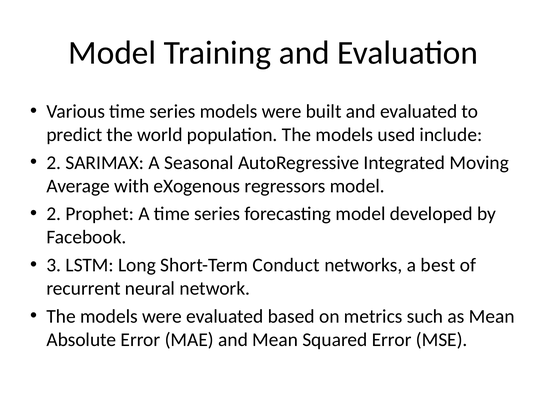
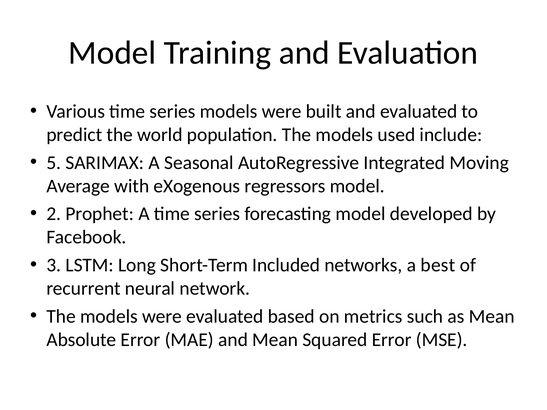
2 at (54, 163): 2 -> 5
Conduct: Conduct -> Included
